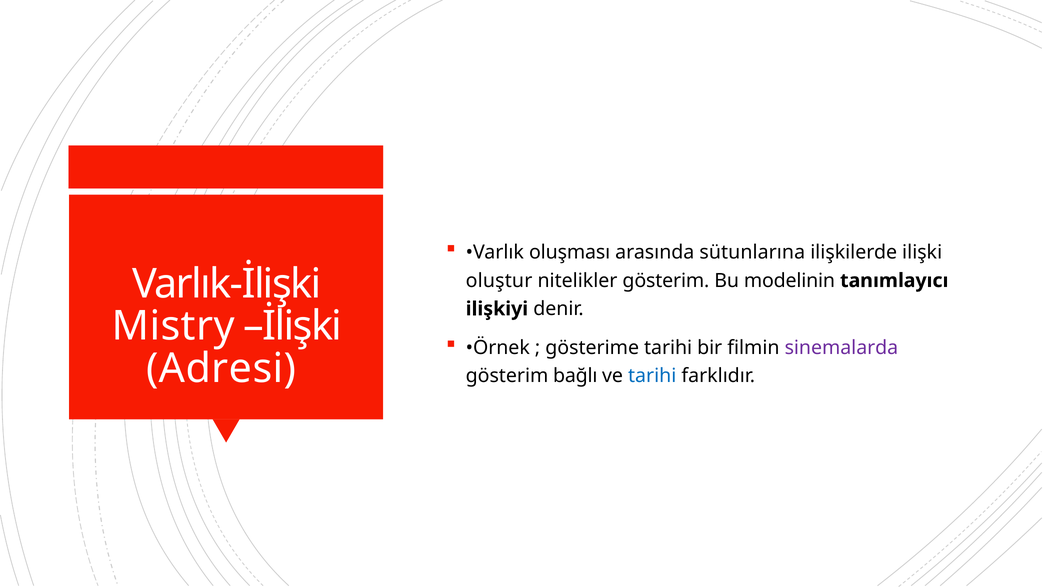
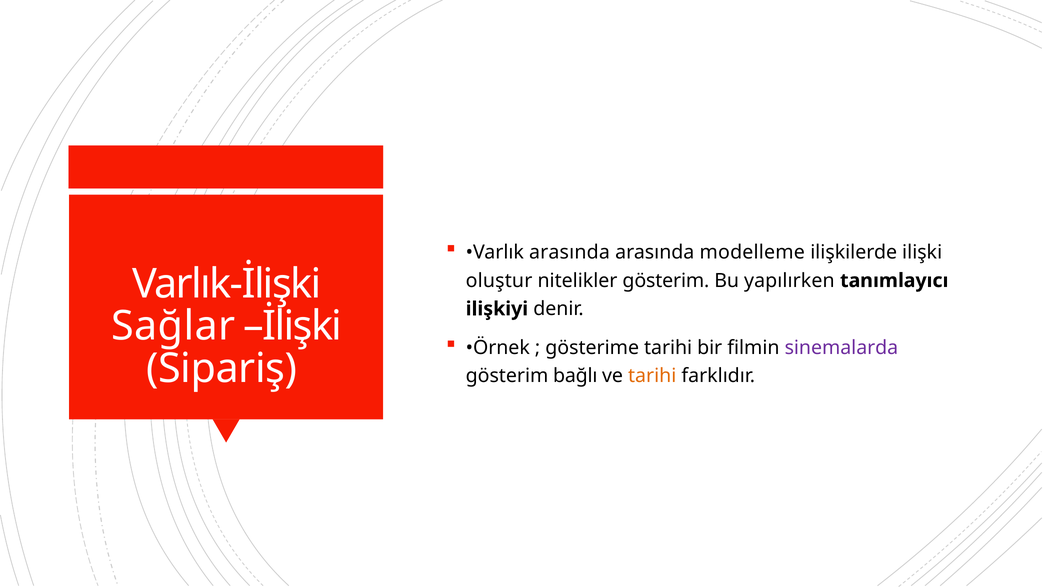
Varlık oluşması: oluşması -> arasında
sütunlarına: sütunlarına -> modelleme
modelinin: modelinin -> yapılırken
Mistry: Mistry -> Sağlar
Adresi: Adresi -> Sipariş
tarihi at (652, 376) colour: blue -> orange
